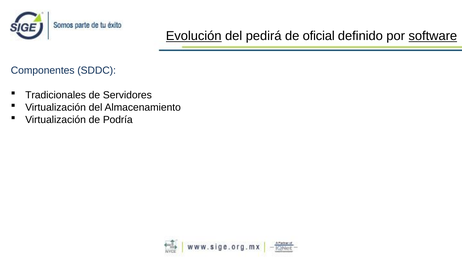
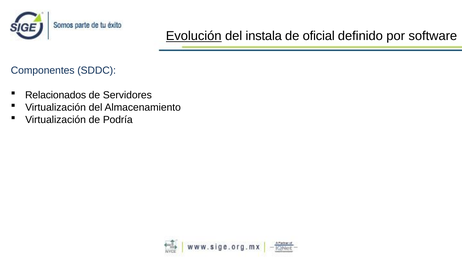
pedirá: pedirá -> instala
software underline: present -> none
Tradicionales: Tradicionales -> Relacionados
